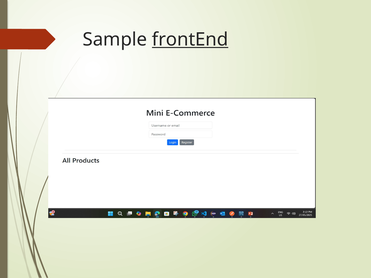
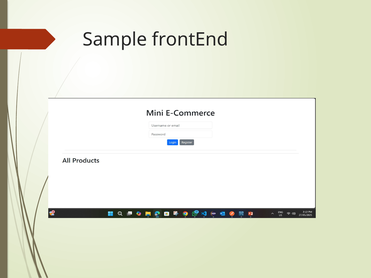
frontEnd underline: present -> none
